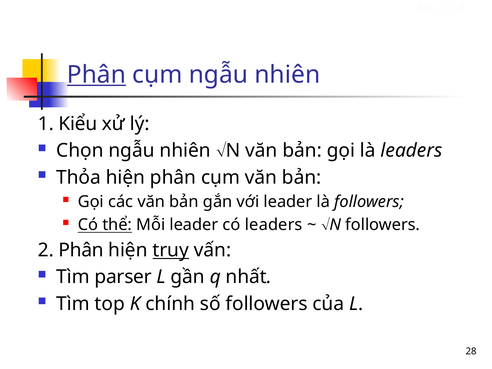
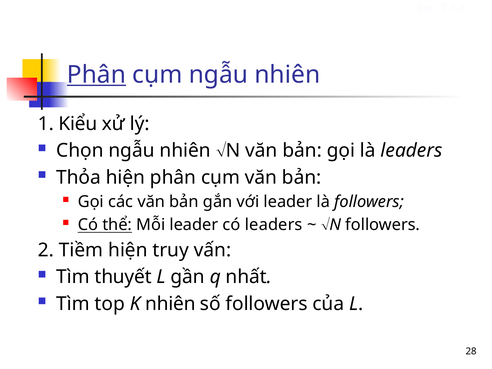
2 Phân: Phân -> Tiềm
truy underline: present -> none
parser: parser -> thuyết
K chính: chính -> nhiên
